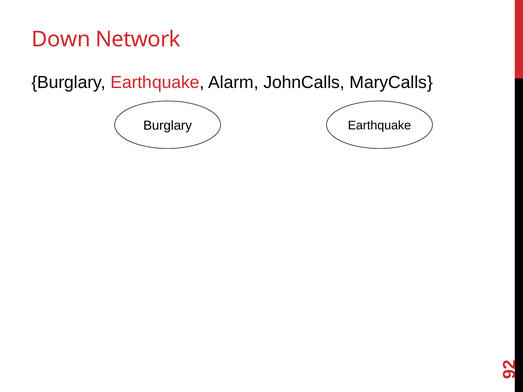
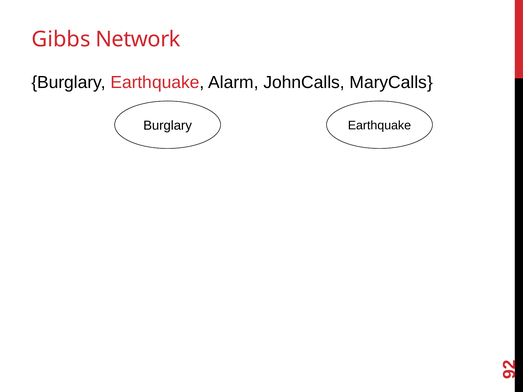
Down: Down -> Gibbs
